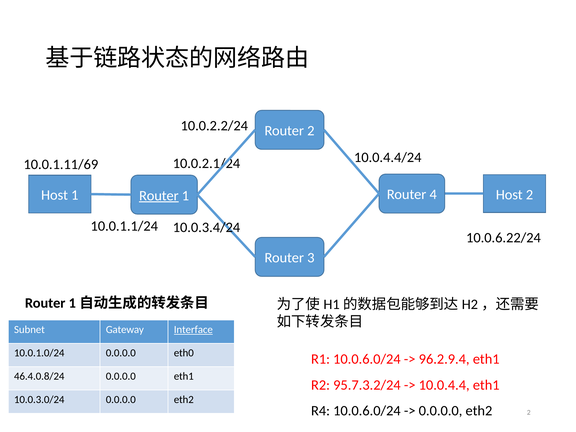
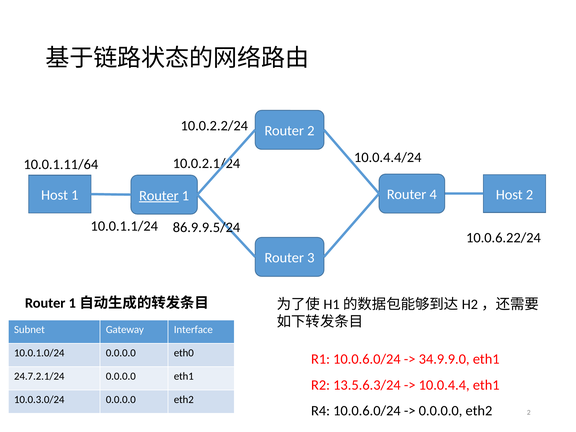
10.0.1.11/69: 10.0.1.11/69 -> 10.0.1.11/64
10.0.3.4/24: 10.0.3.4/24 -> 86.9.9.5/24
Interface underline: present -> none
96.2.9.4: 96.2.9.4 -> 34.9.9.0
46.4.0.8/24: 46.4.0.8/24 -> 24.7.2.1/24
95.7.3.2/24: 95.7.3.2/24 -> 13.5.6.3/24
